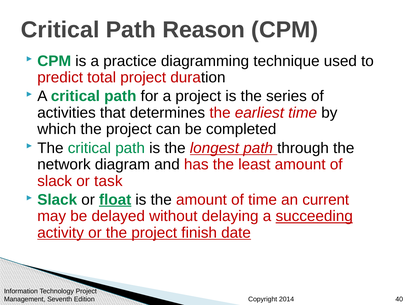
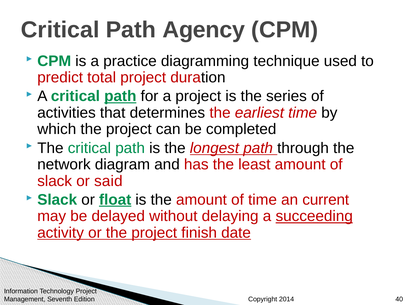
Reason: Reason -> Agency
path at (120, 96) underline: none -> present
task: task -> said
